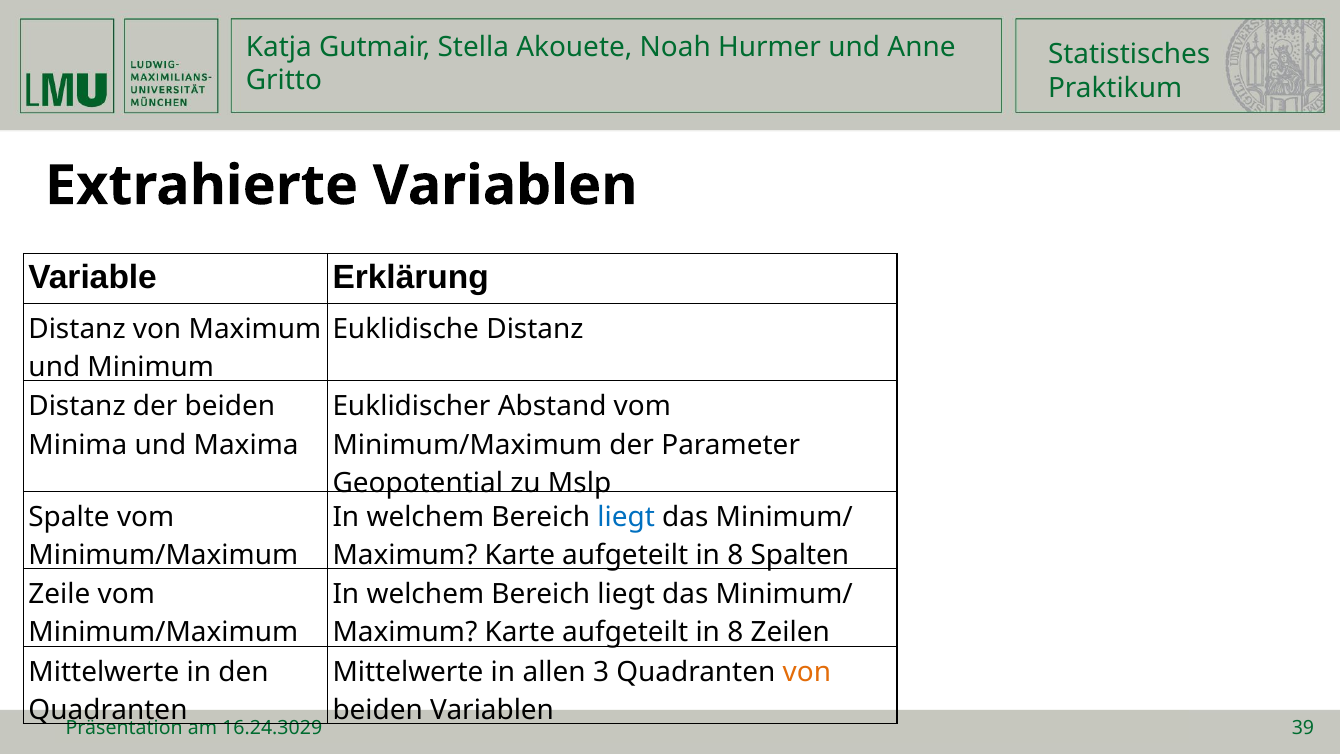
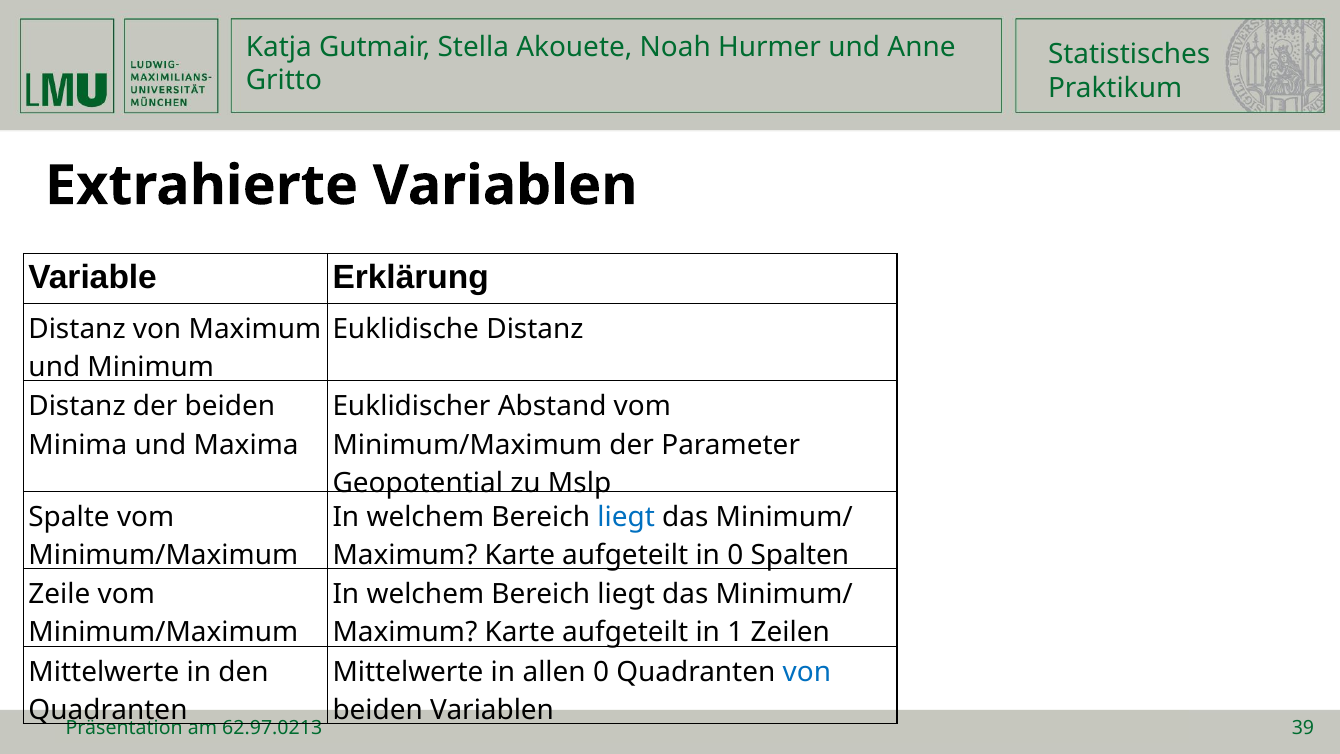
8 at (735, 555): 8 -> 0
8 at (735, 632): 8 -> 1
allen 3: 3 -> 0
von at (807, 672) colour: orange -> blue
16.24.3029: 16.24.3029 -> 62.97.0213
